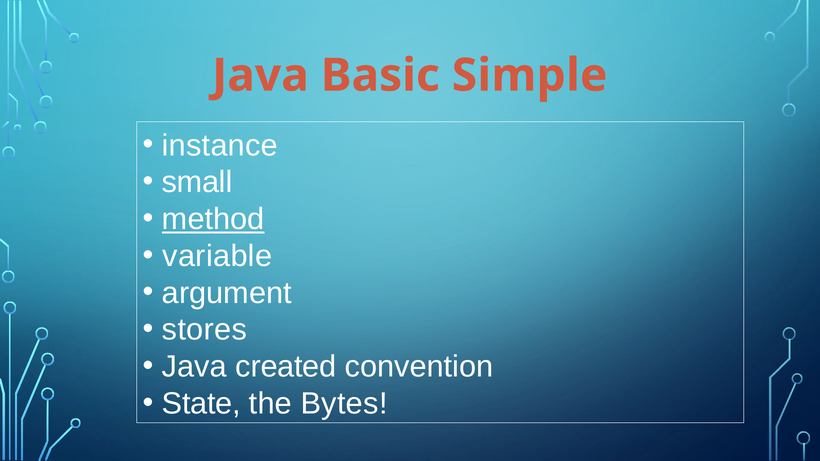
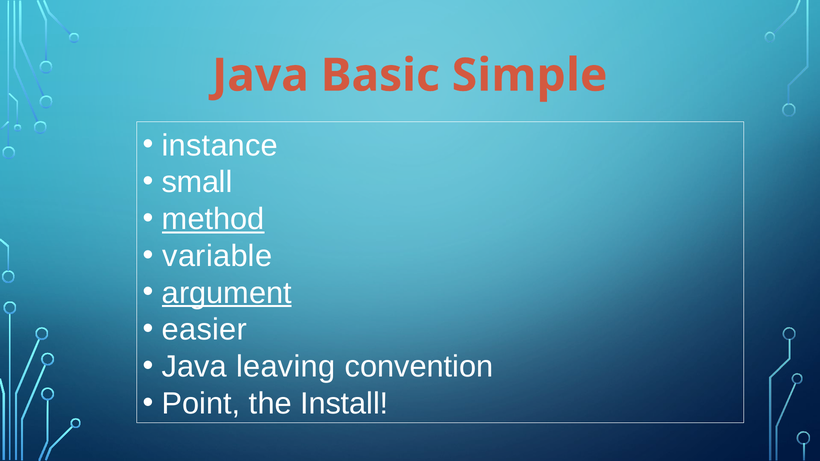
argument underline: none -> present
stores: stores -> easier
created: created -> leaving
State: State -> Point
Bytes: Bytes -> Install
